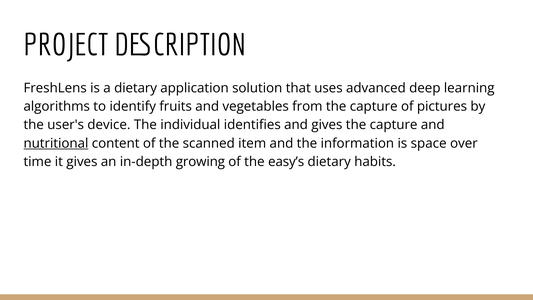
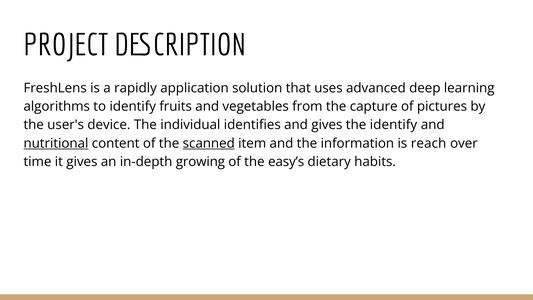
a dietary: dietary -> rapidly
gives the capture: capture -> identify
scanned underline: none -> present
space: space -> reach
